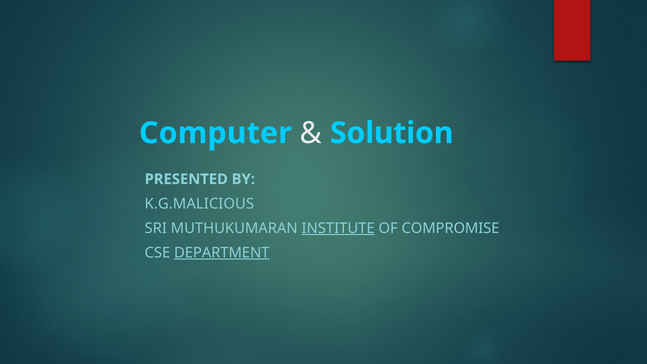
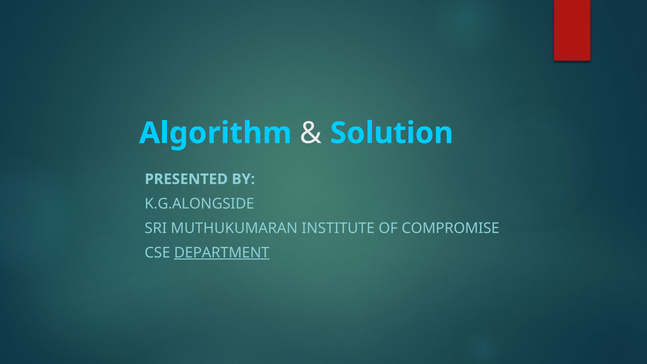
Computer: Computer -> Algorithm
K.G.MALICIOUS: K.G.MALICIOUS -> K.G.ALONGSIDE
INSTITUTE underline: present -> none
